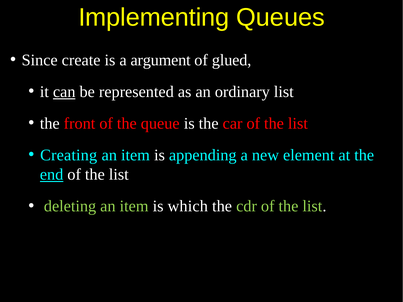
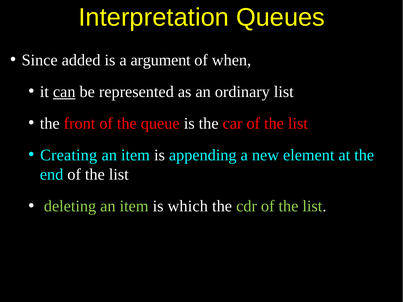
Implementing: Implementing -> Interpretation
create: create -> added
glued: glued -> when
end underline: present -> none
